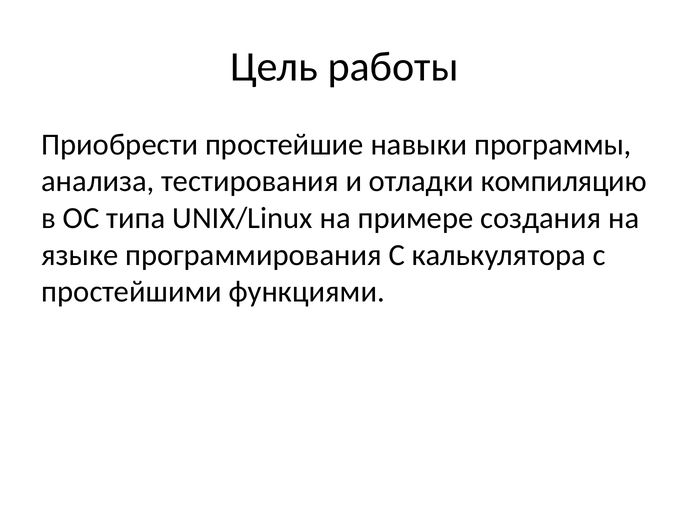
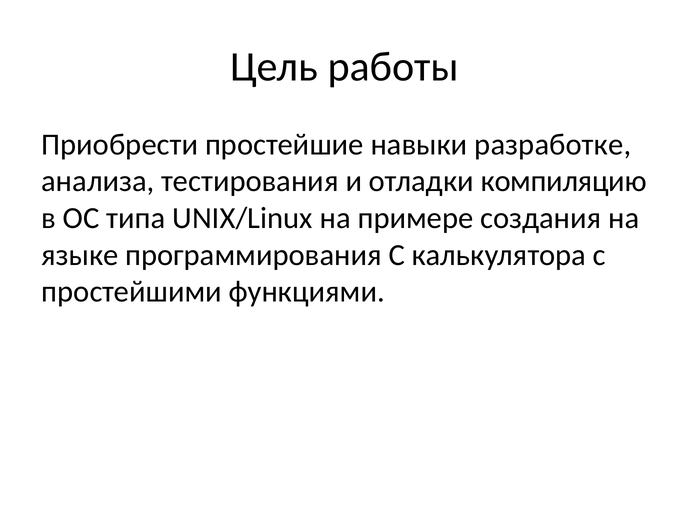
программы: программы -> разработке
